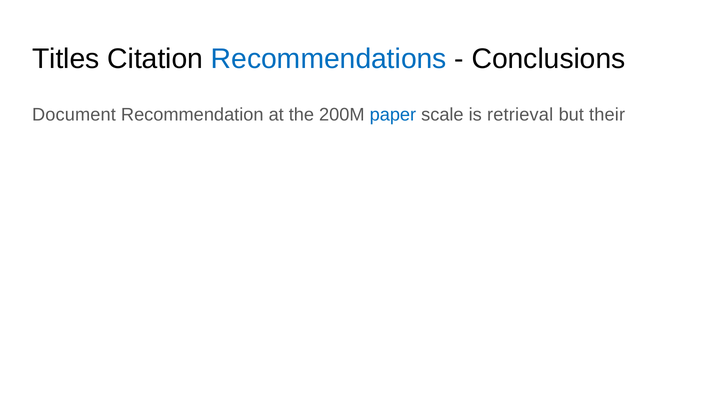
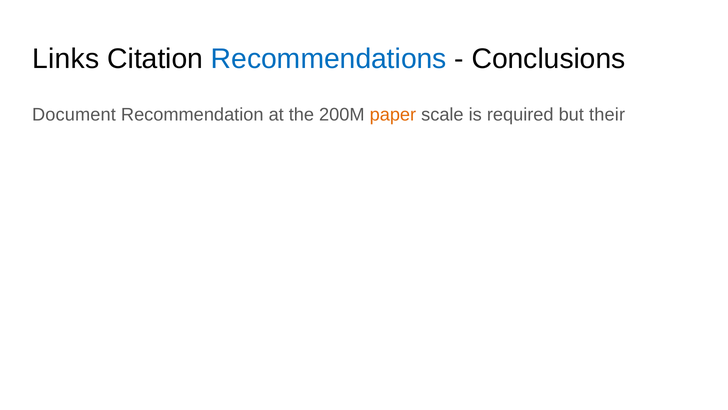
Titles: Titles -> Links
paper colour: blue -> orange
retrieval: retrieval -> required
